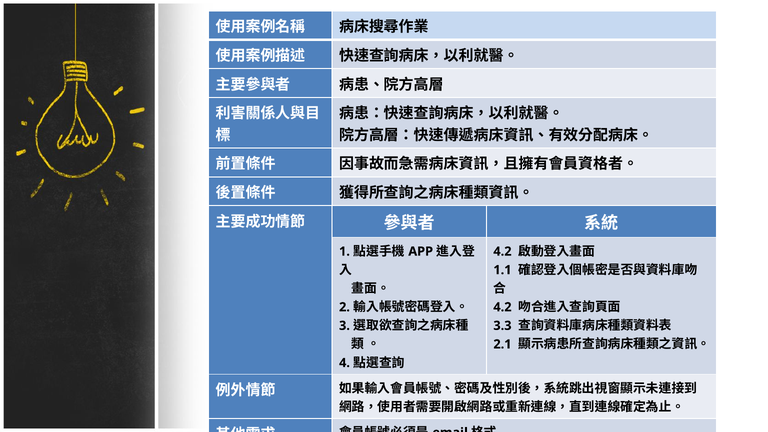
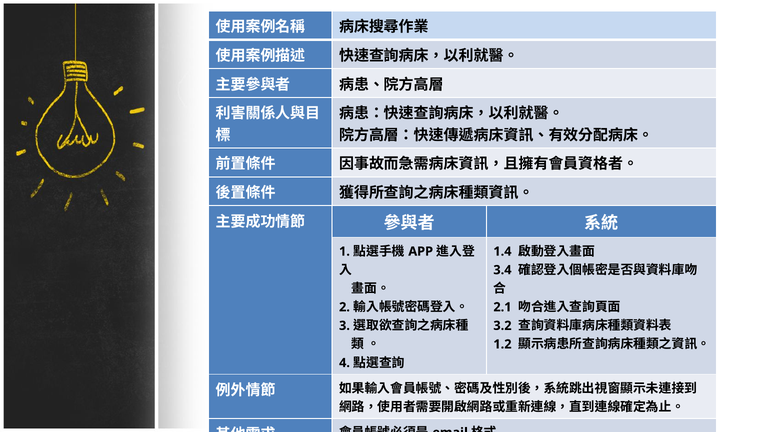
4.2 at (502, 251): 4.2 -> 1.4
1.1: 1.1 -> 3.4
4.2 at (502, 307): 4.2 -> 2.1
3.3: 3.3 -> 3.2
2.1: 2.1 -> 1.2
